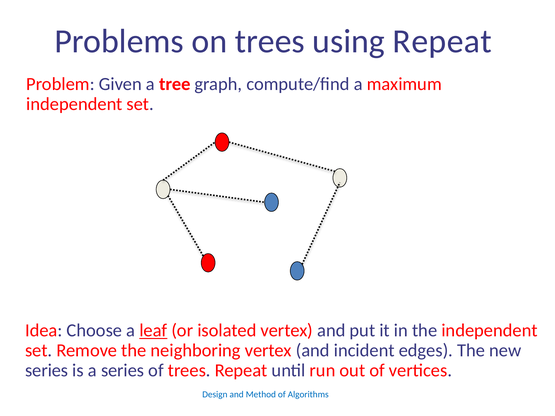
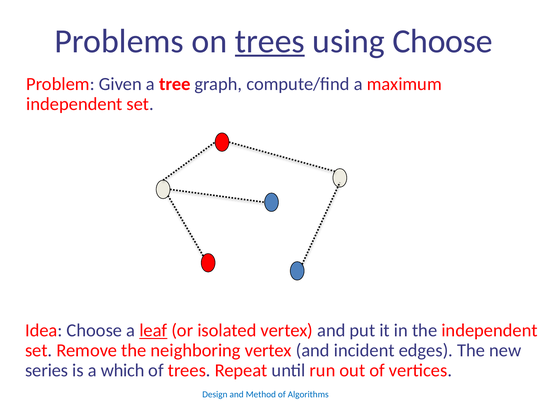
trees at (270, 41) underline: none -> present
using Repeat: Repeat -> Choose
a series: series -> which
